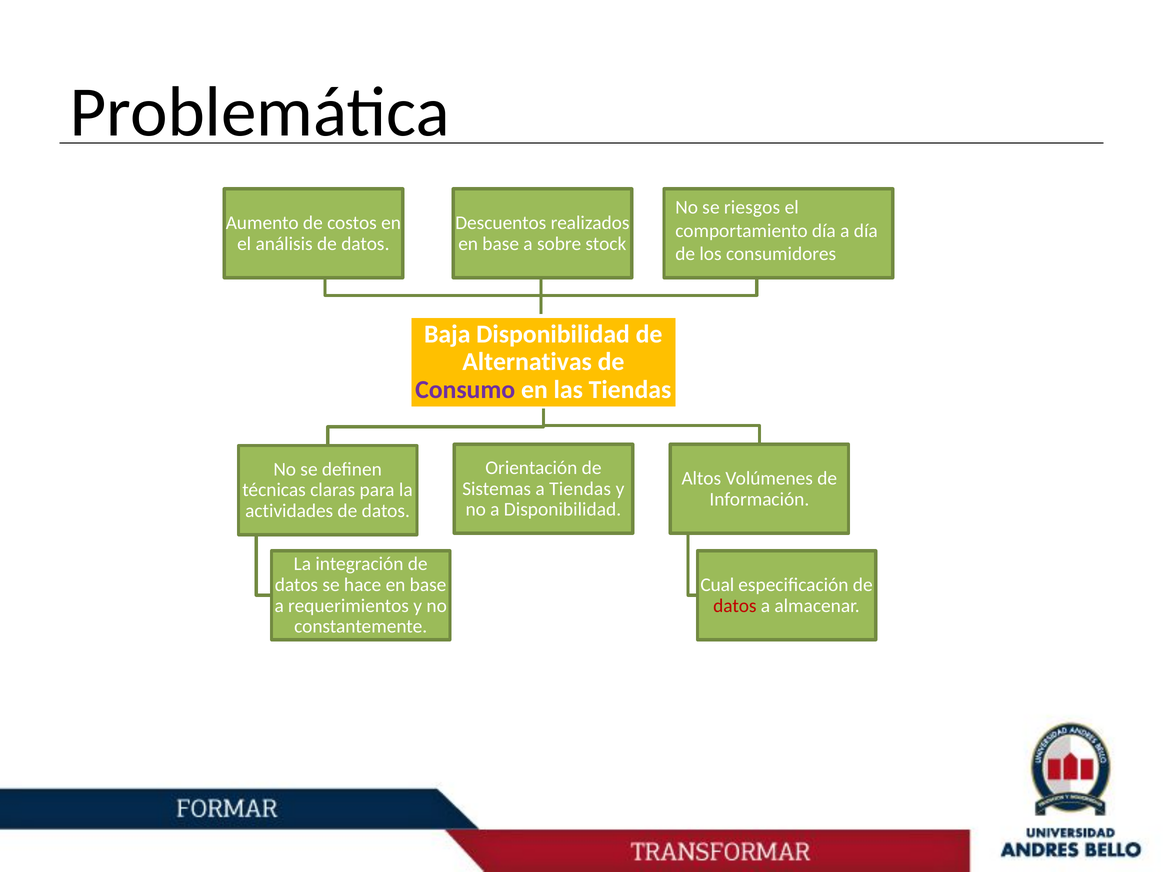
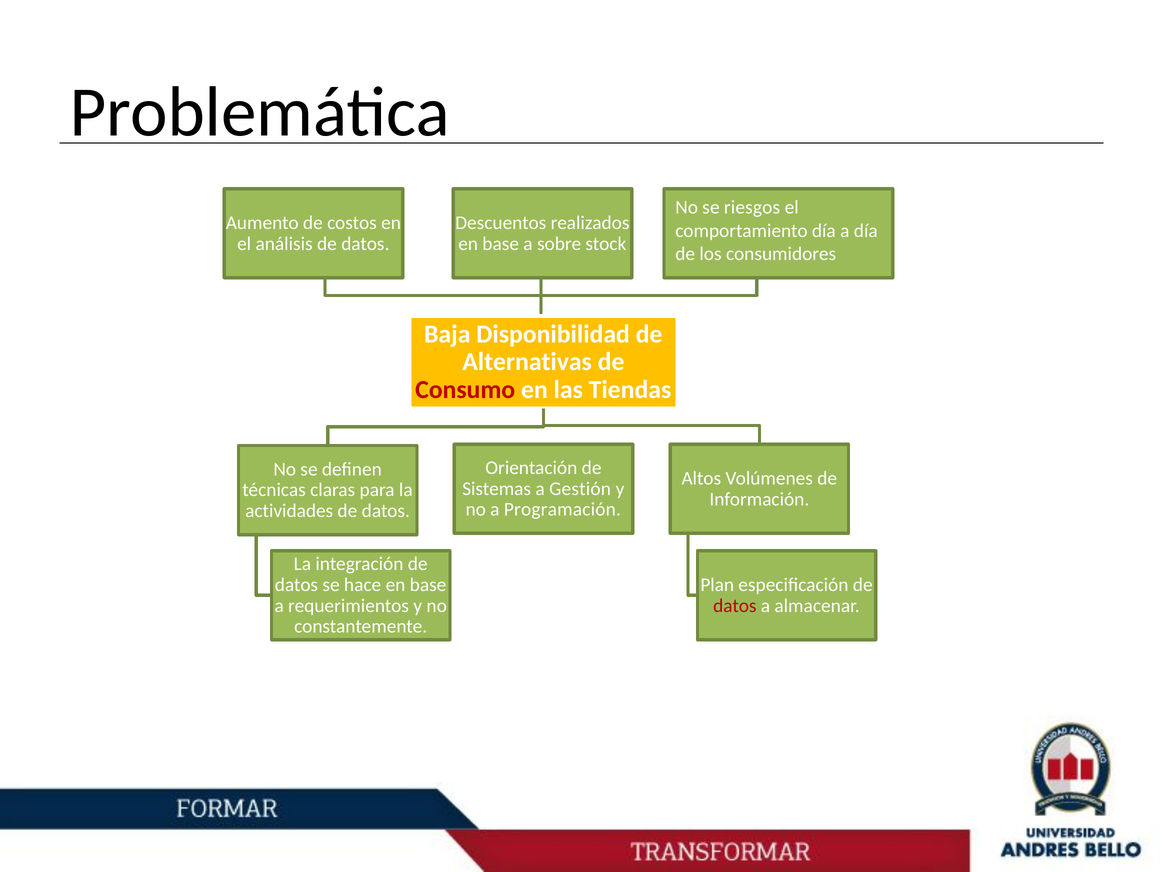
Consumo colour: purple -> red
a Tiendas: Tiendas -> Gestión
a Disponibilidad: Disponibilidad -> Programación
Cual: Cual -> Plan
